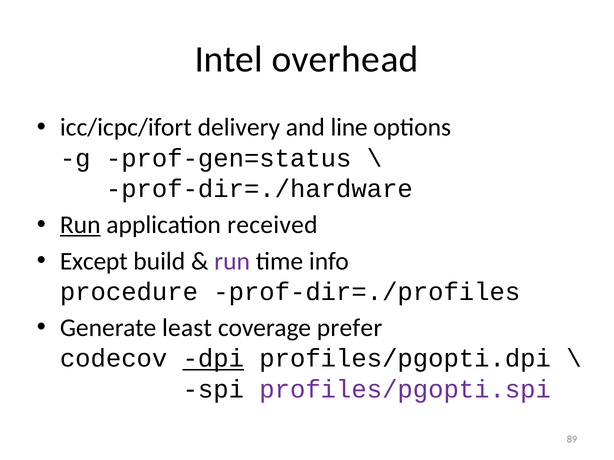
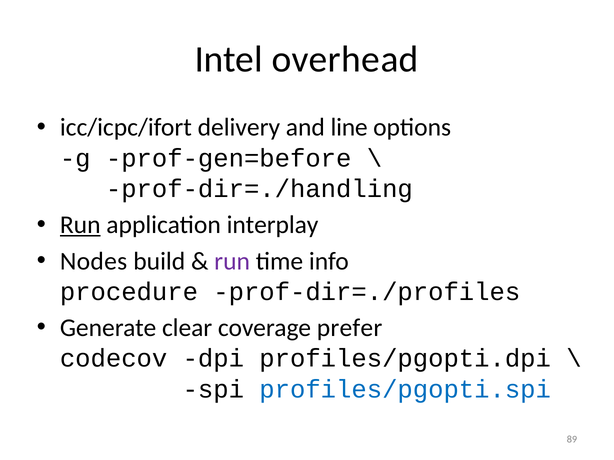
prof-gen=status: prof-gen=status -> prof-gen=before
prof-dir=./hardware: prof-dir=./hardware -> prof-dir=./handling
received: received -> interplay
Except: Except -> Nodes
least: least -> clear
dpi underline: present -> none
profiles/pgopti.spi colour: purple -> blue
